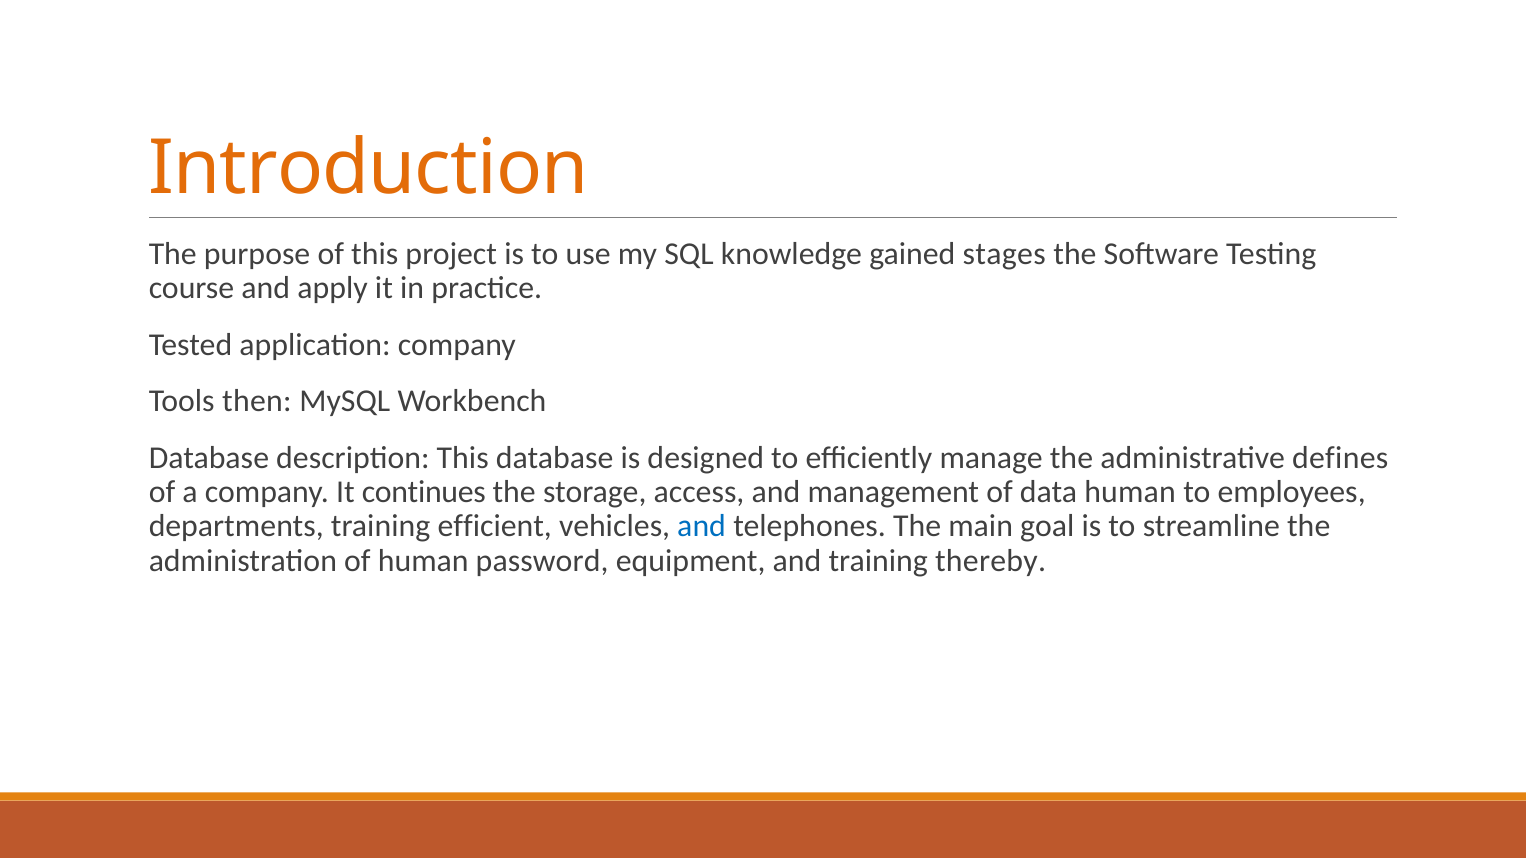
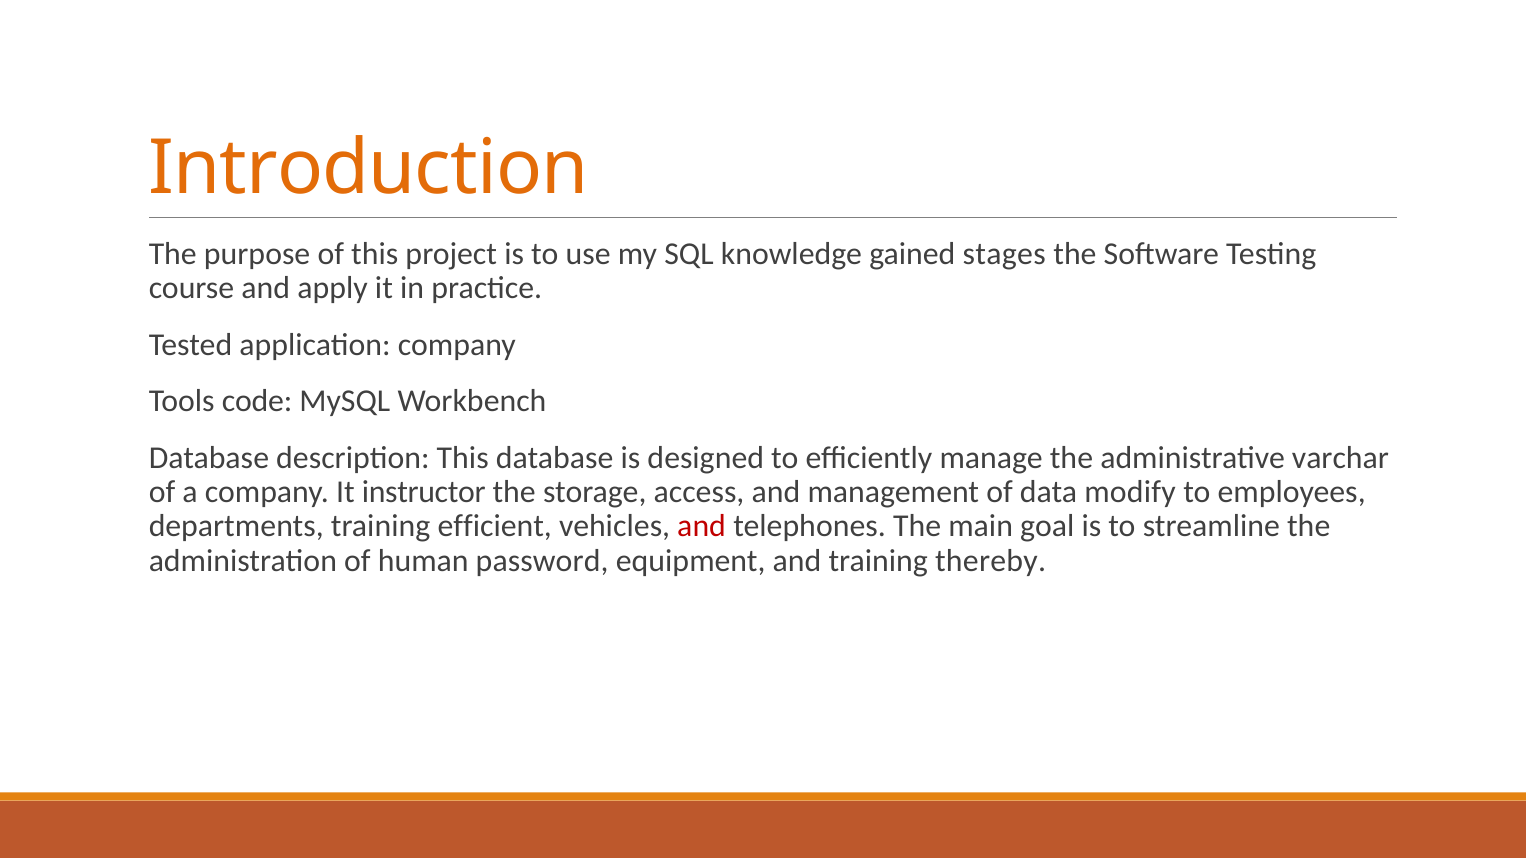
then: then -> code
defines: defines -> varchar
continues: continues -> instructor
data human: human -> modify
and at (702, 527) colour: blue -> red
